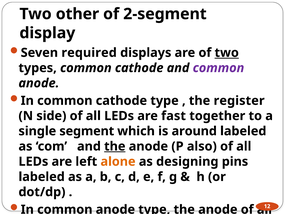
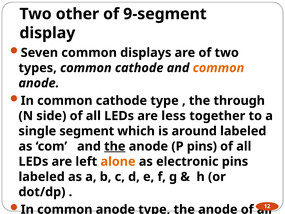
2-segment: 2-segment -> 9-segment
Seven required: required -> common
two at (227, 53) underline: present -> none
common at (218, 68) colour: purple -> orange
register: register -> through
fast: fast -> less
P also: also -> pins
designing: designing -> electronic
